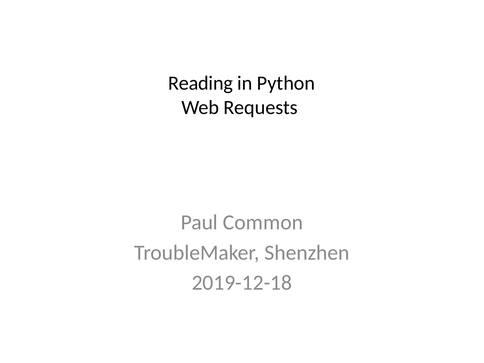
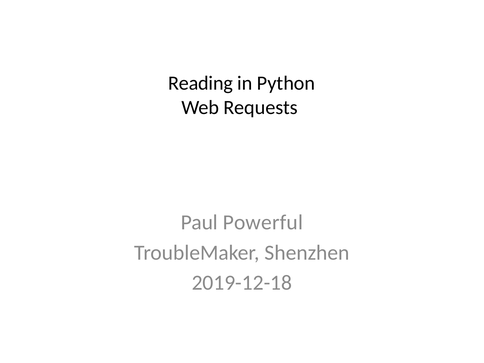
Common: Common -> Powerful
